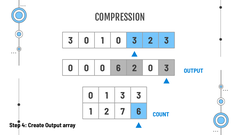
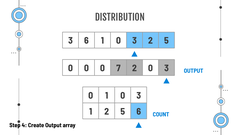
COMPRESSION: COMPRESSION -> DISTRIBUTION
3 0: 0 -> 6
3 2 3: 3 -> 5
0 6: 6 -> 7
0 1 3: 3 -> 0
1 2 7: 7 -> 5
